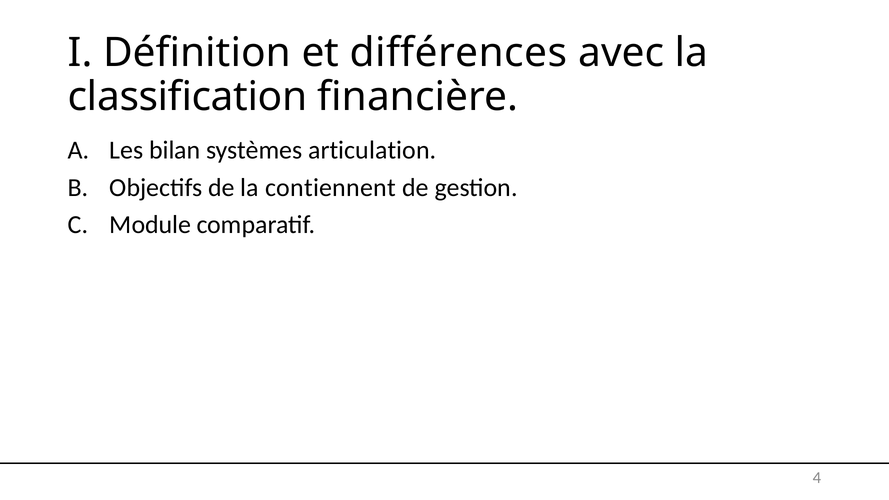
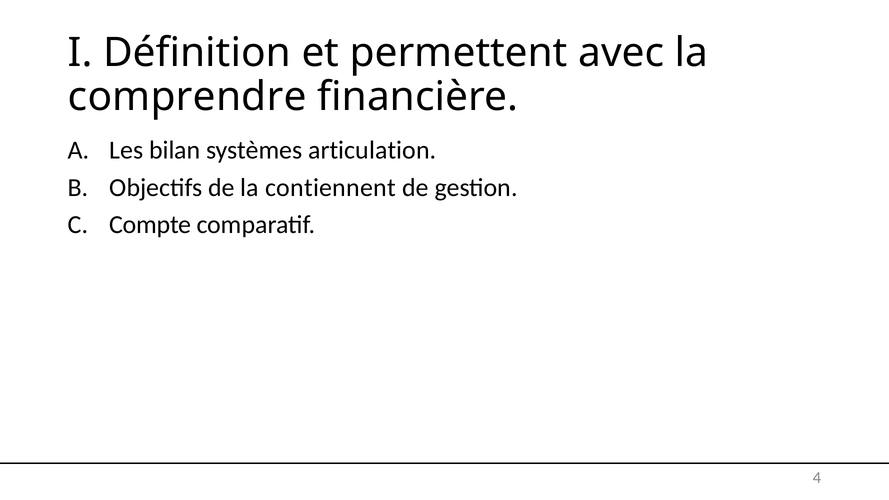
différences: différences -> permettent
classification: classification -> comprendre
Module: Module -> Compte
